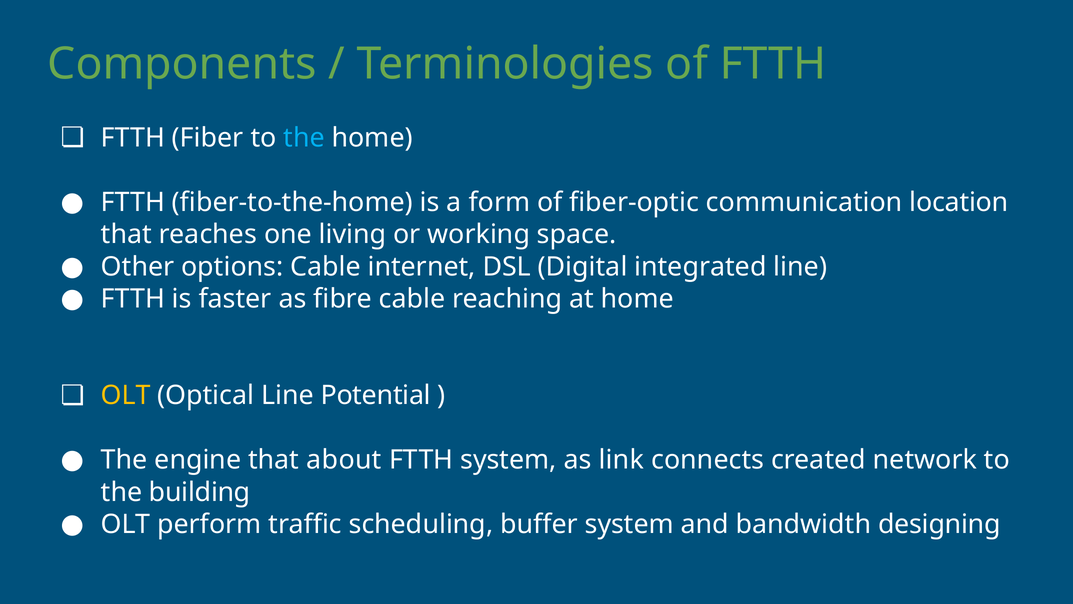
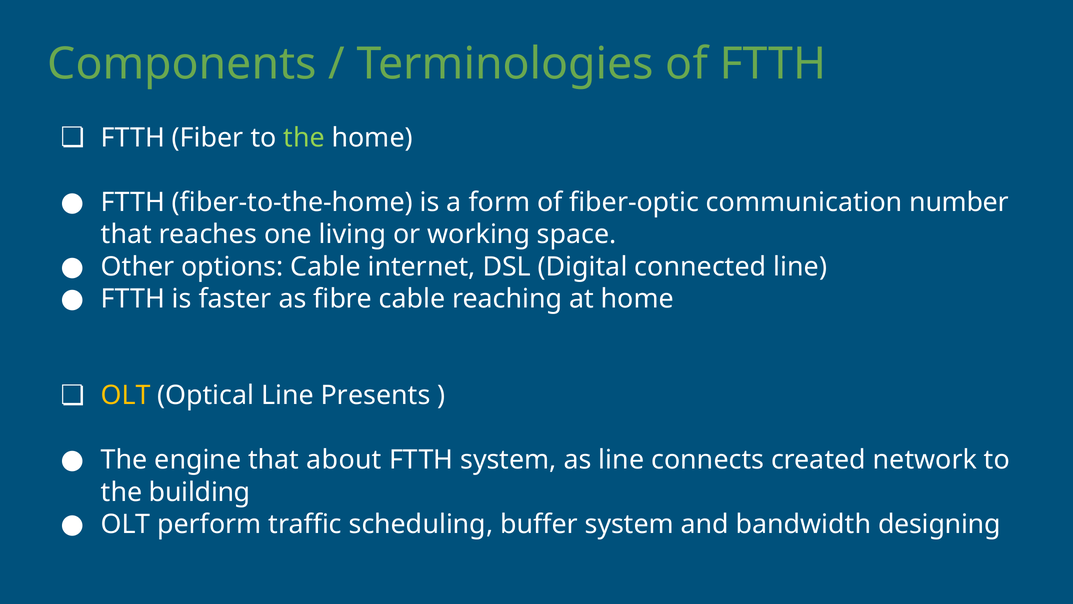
the at (304, 138) colour: light blue -> light green
location: location -> number
integrated: integrated -> connected
Potential: Potential -> Presents
as link: link -> line
